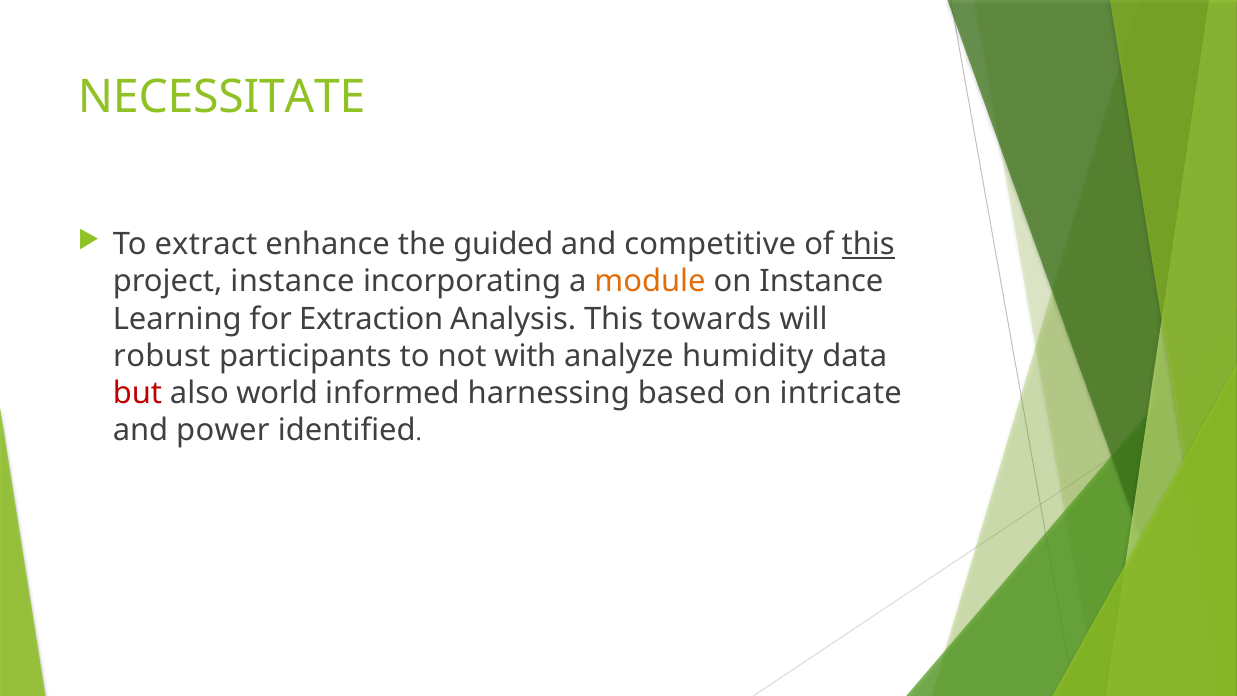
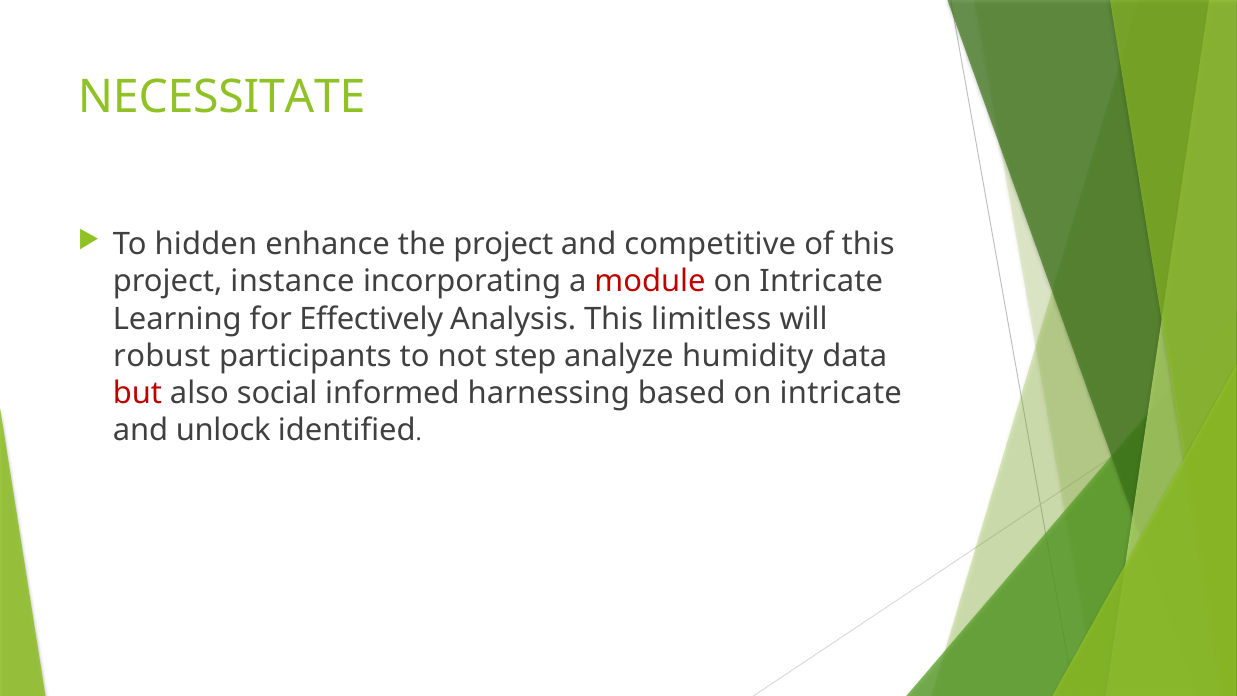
extract: extract -> hidden
the guided: guided -> project
this at (868, 245) underline: present -> none
module colour: orange -> red
Instance at (821, 282): Instance -> Intricate
Extraction: Extraction -> Effectively
towards: towards -> limitless
with: with -> step
world: world -> social
power: power -> unlock
